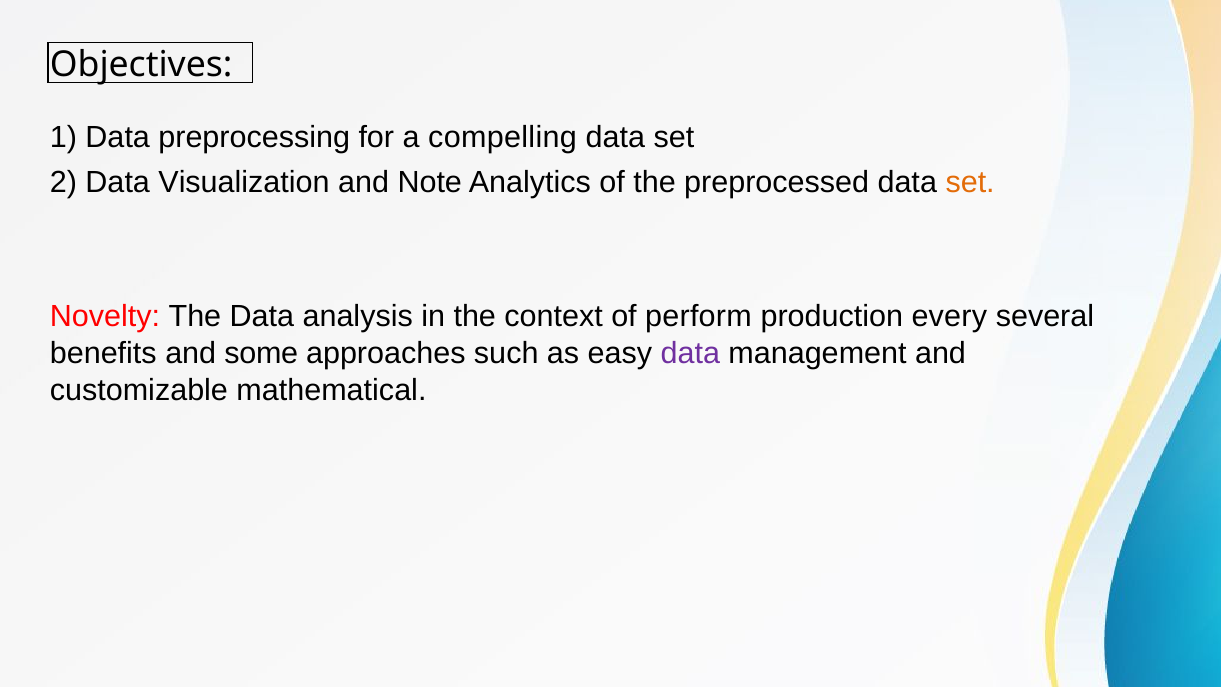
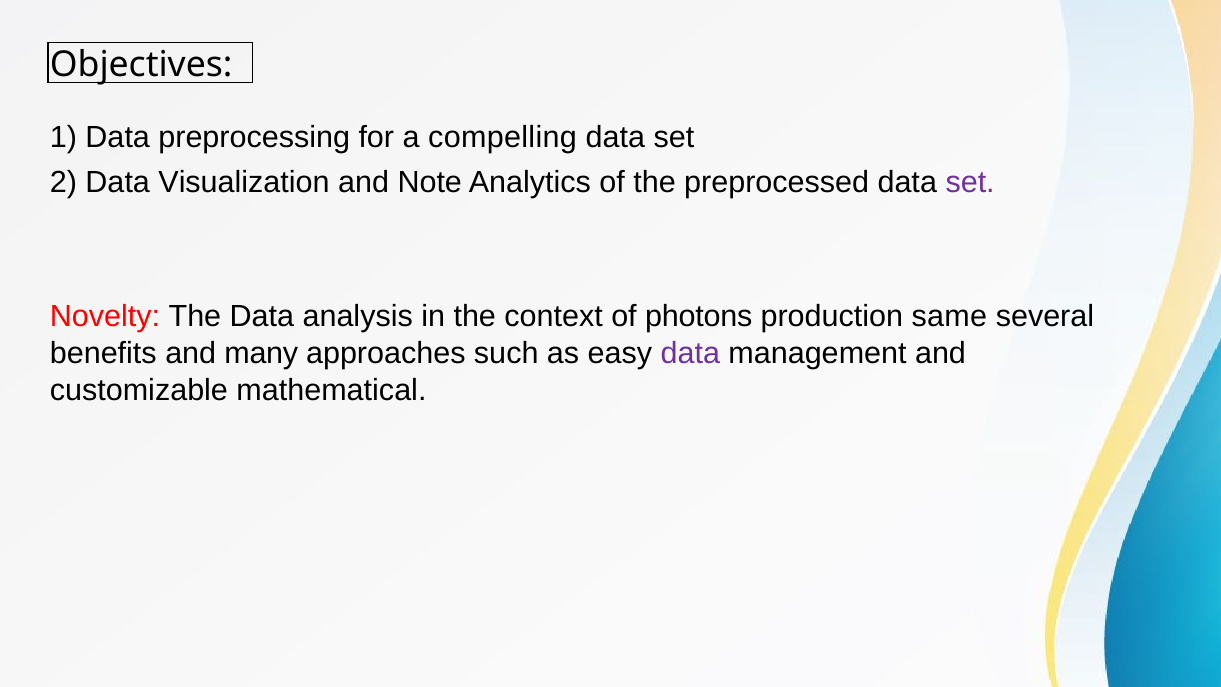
set at (970, 182) colour: orange -> purple
perform: perform -> photons
every: every -> same
some: some -> many
